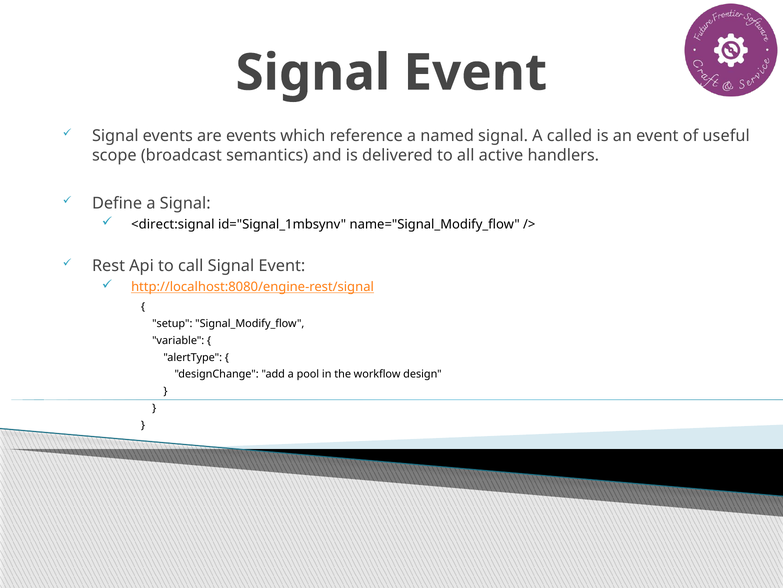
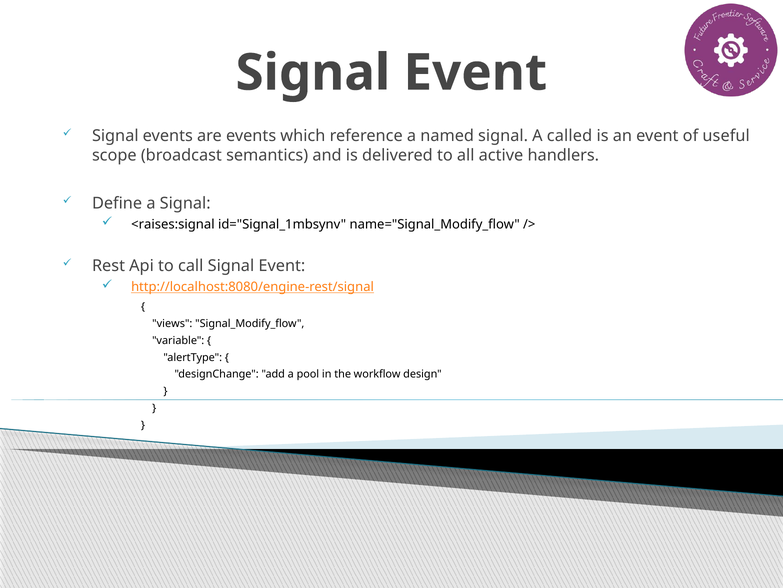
<direct:signal: <direct:signal -> <raises:signal
setup: setup -> views
